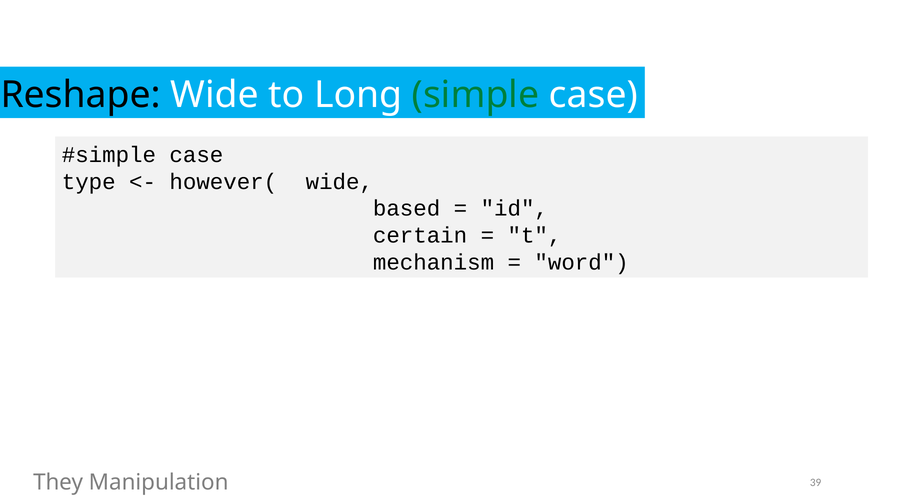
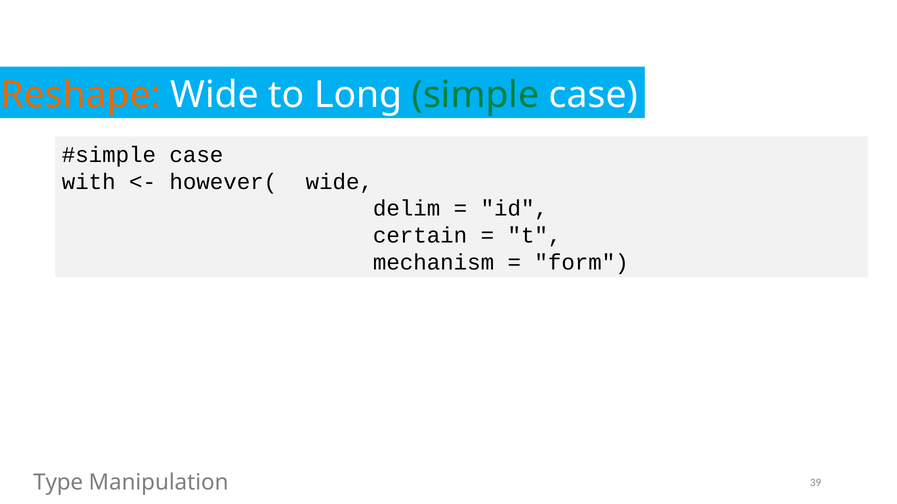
Reshape colour: black -> orange
type: type -> with
based: based -> delim
word: word -> form
They: They -> Type
